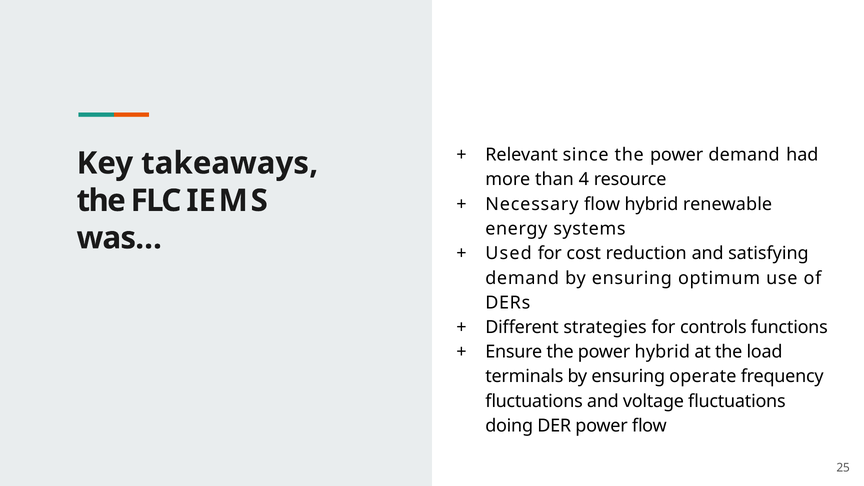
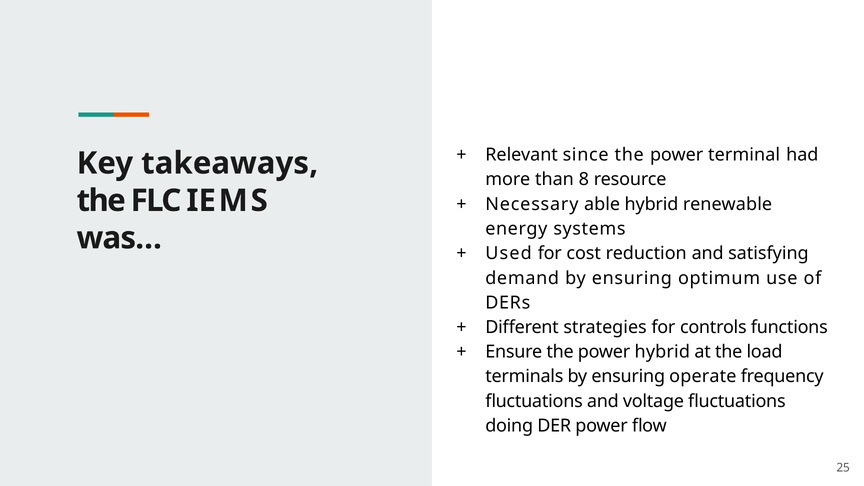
power demand: demand -> terminal
4: 4 -> 8
Necessary flow: flow -> able
